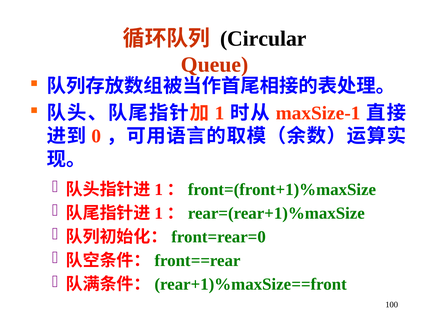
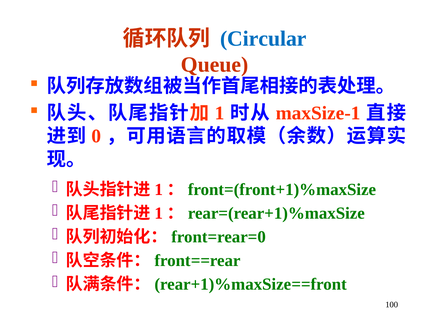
Circular colour: black -> blue
